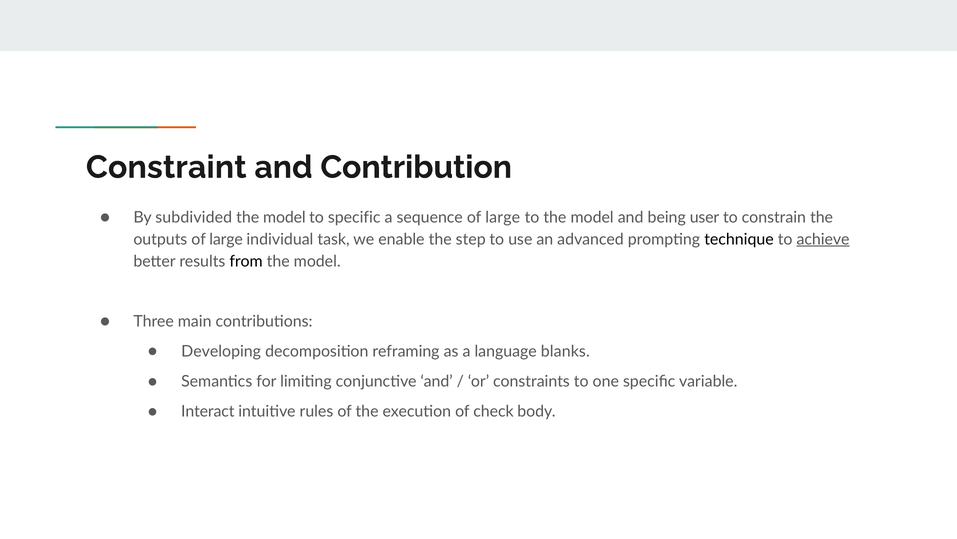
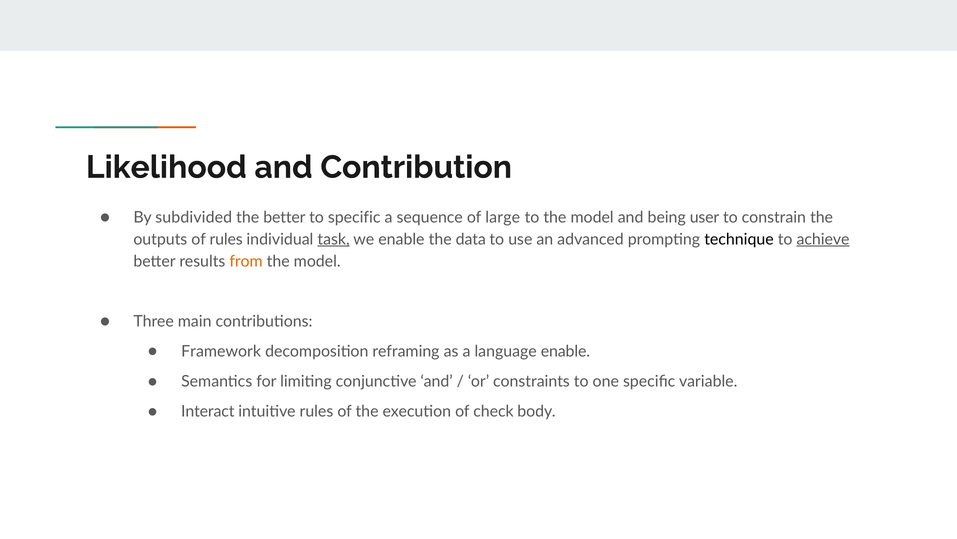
Constraint: Constraint -> Likelihood
model at (284, 217): model -> better
outputs of large: large -> rules
task underline: none -> present
step: step -> data
from colour: black -> orange
Developing: Developing -> Framework
language blanks: blanks -> enable
